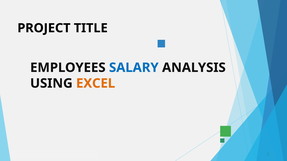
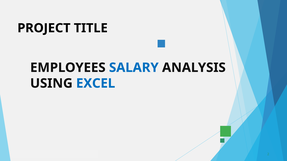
EXCEL colour: orange -> blue
